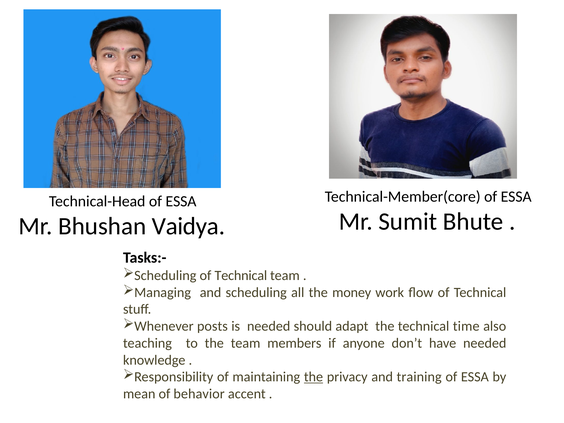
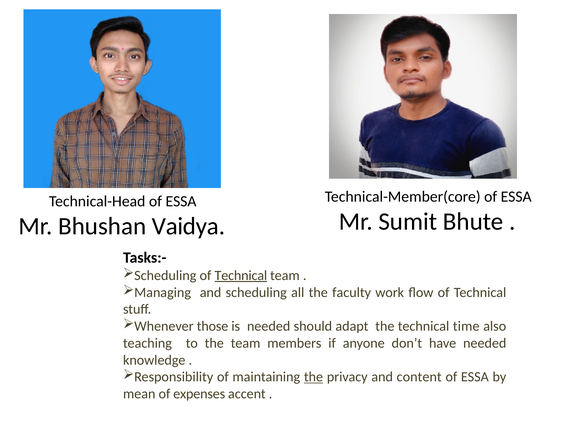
Technical at (241, 275) underline: none -> present
money: money -> faculty
posts: posts -> those
training: training -> content
behavior: behavior -> expenses
